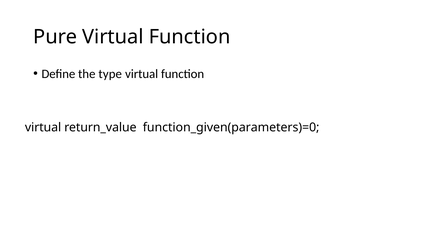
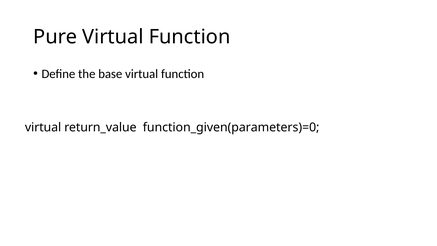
type: type -> base
